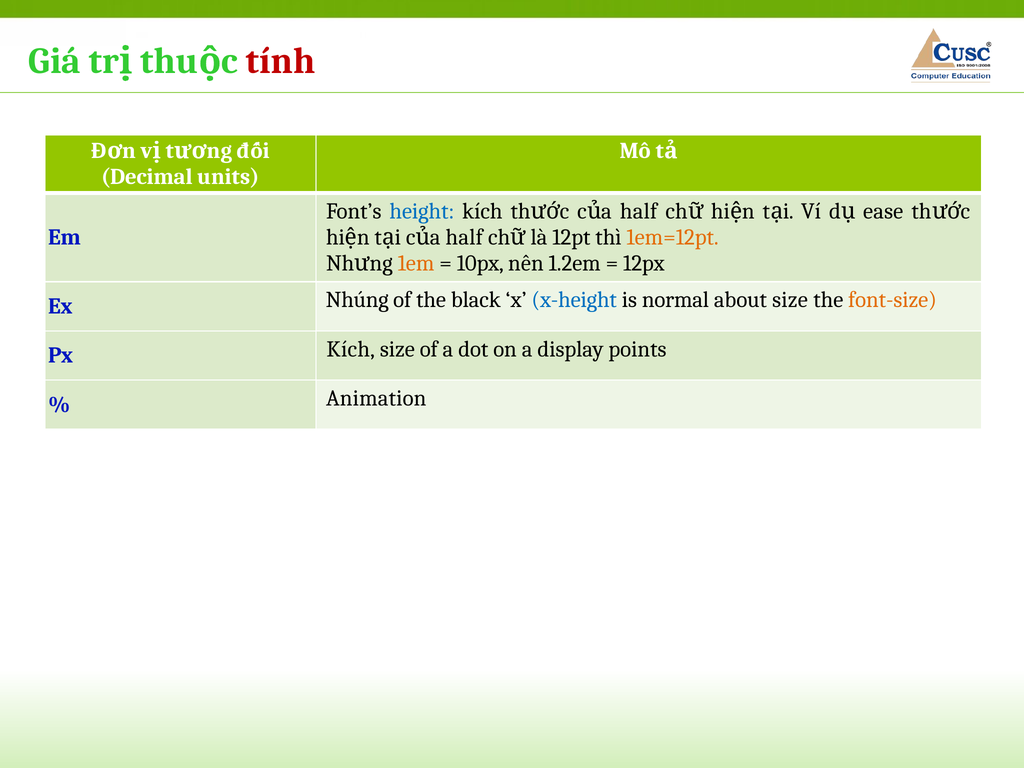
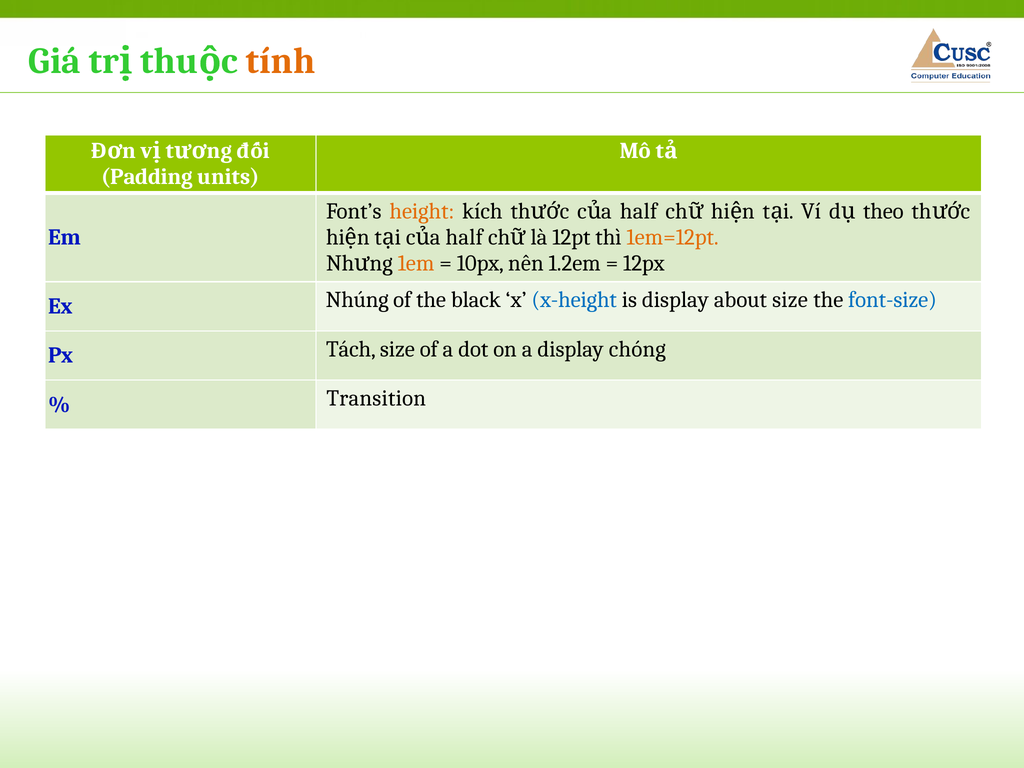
tính colour: red -> orange
Decimal: Decimal -> Padding
height colour: blue -> orange
ease: ease -> theo
is normal: normal -> display
font-size colour: orange -> blue
Px Kích: Kích -> Tách
points: points -> chóng
Animation: Animation -> Transition
